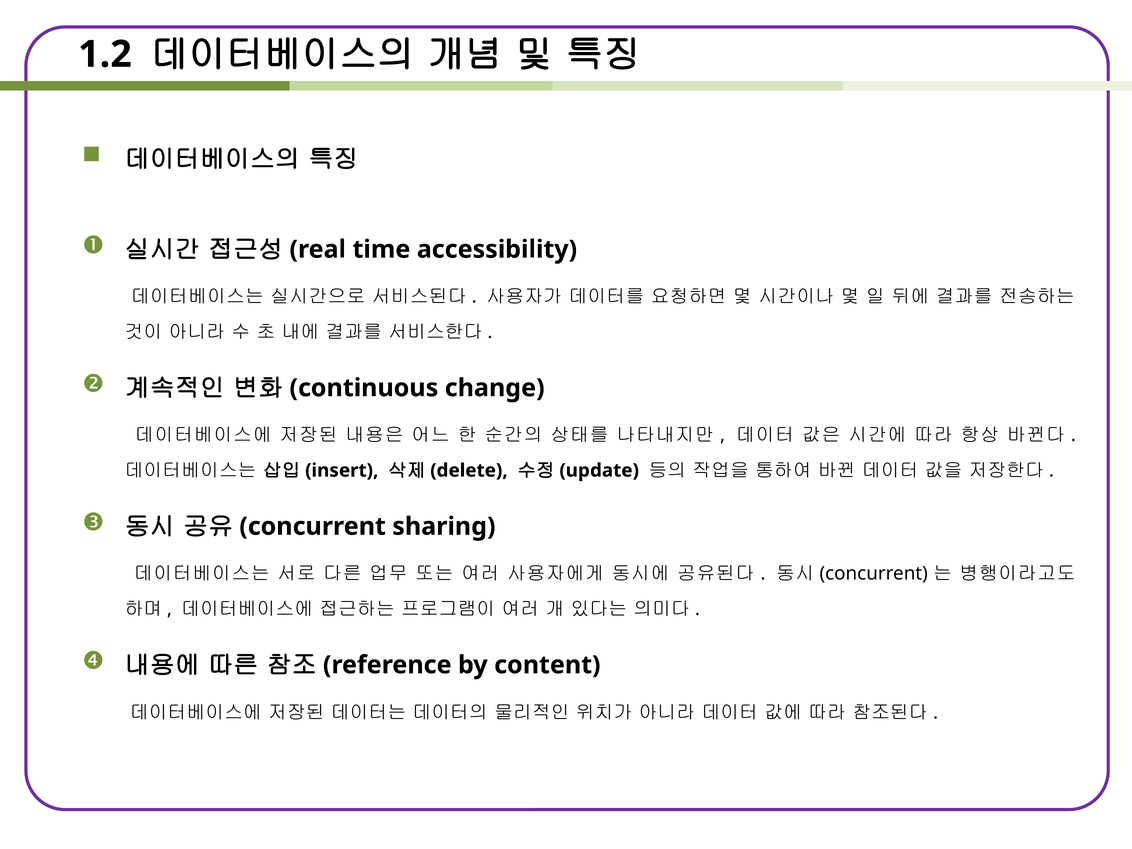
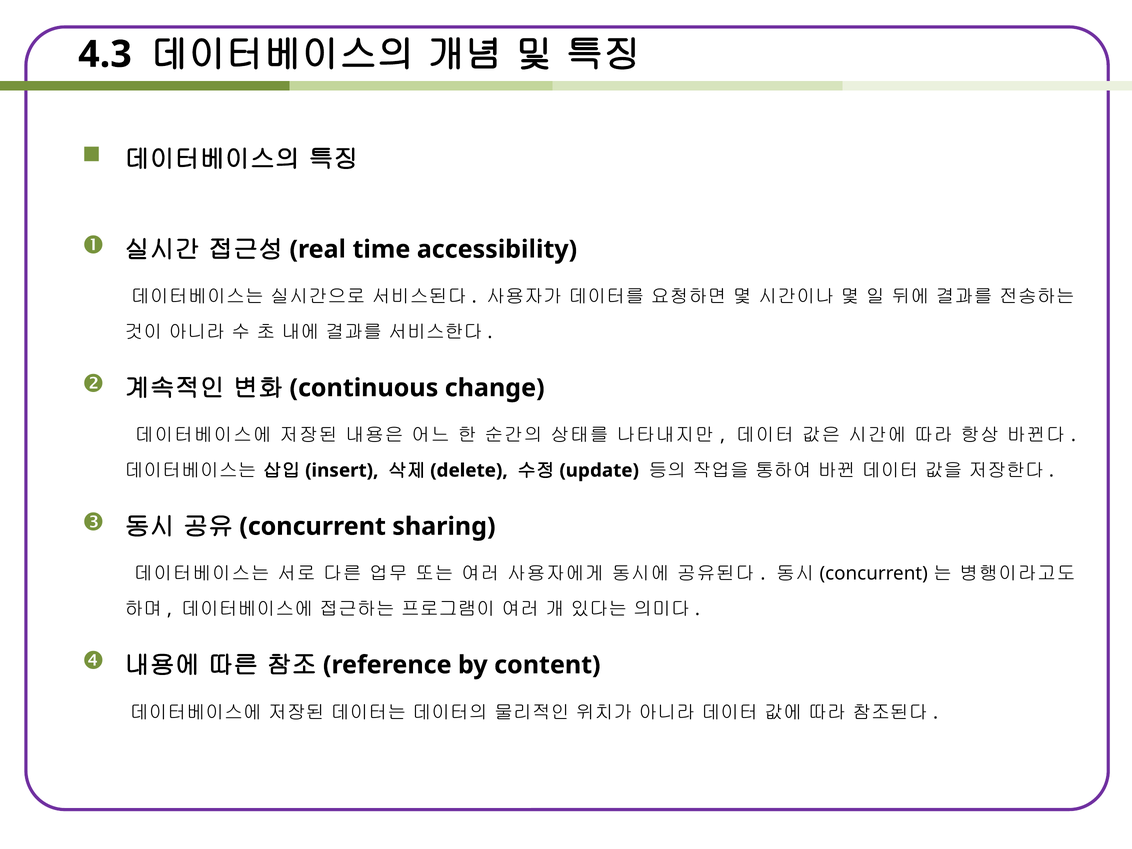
1.2: 1.2 -> 4.3
